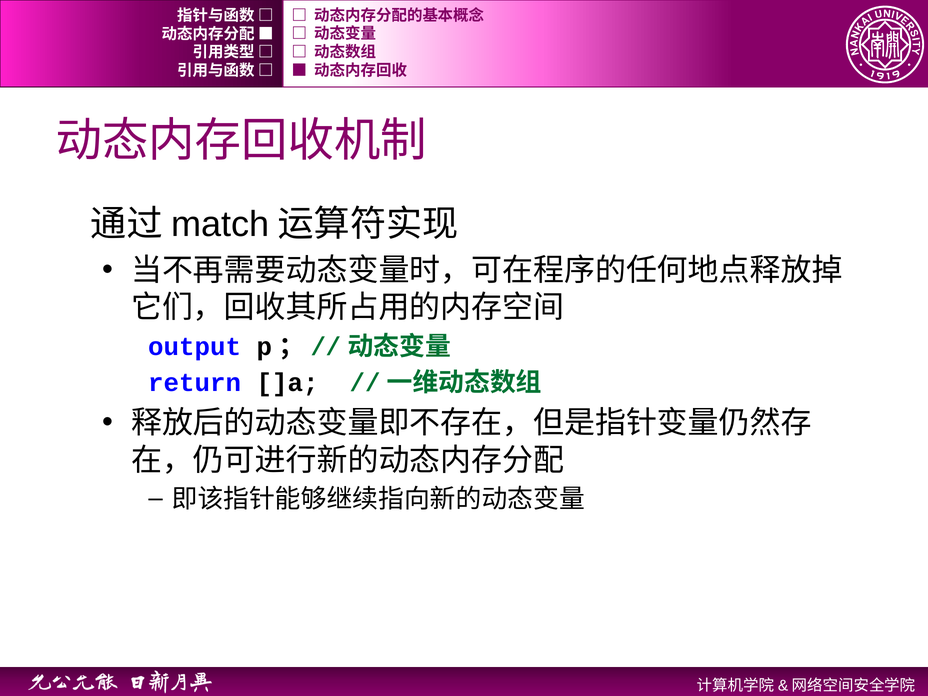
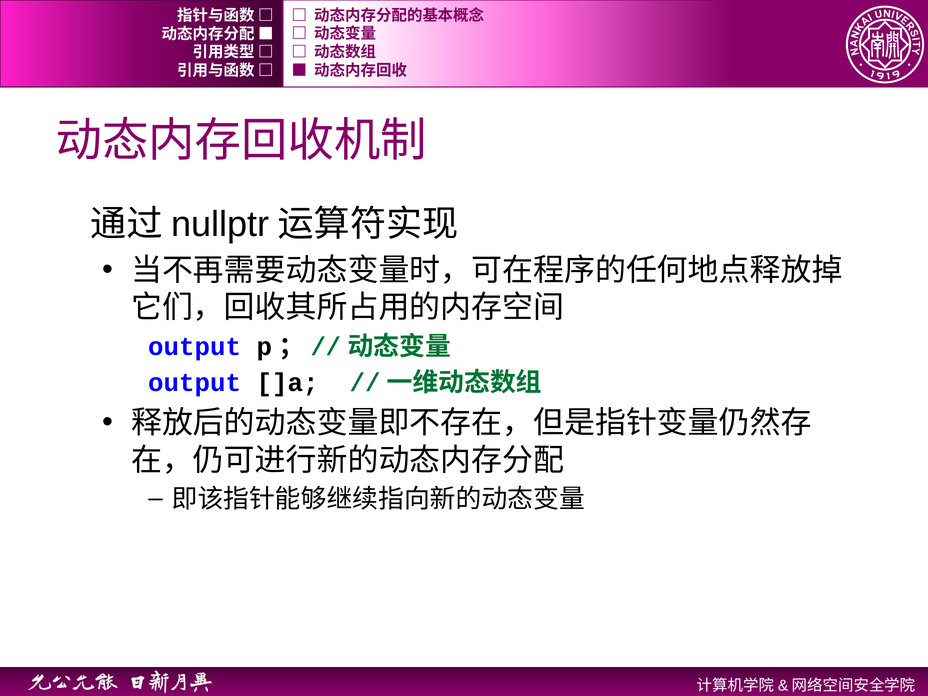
match: match -> nullptr
return at (195, 383): return -> output
